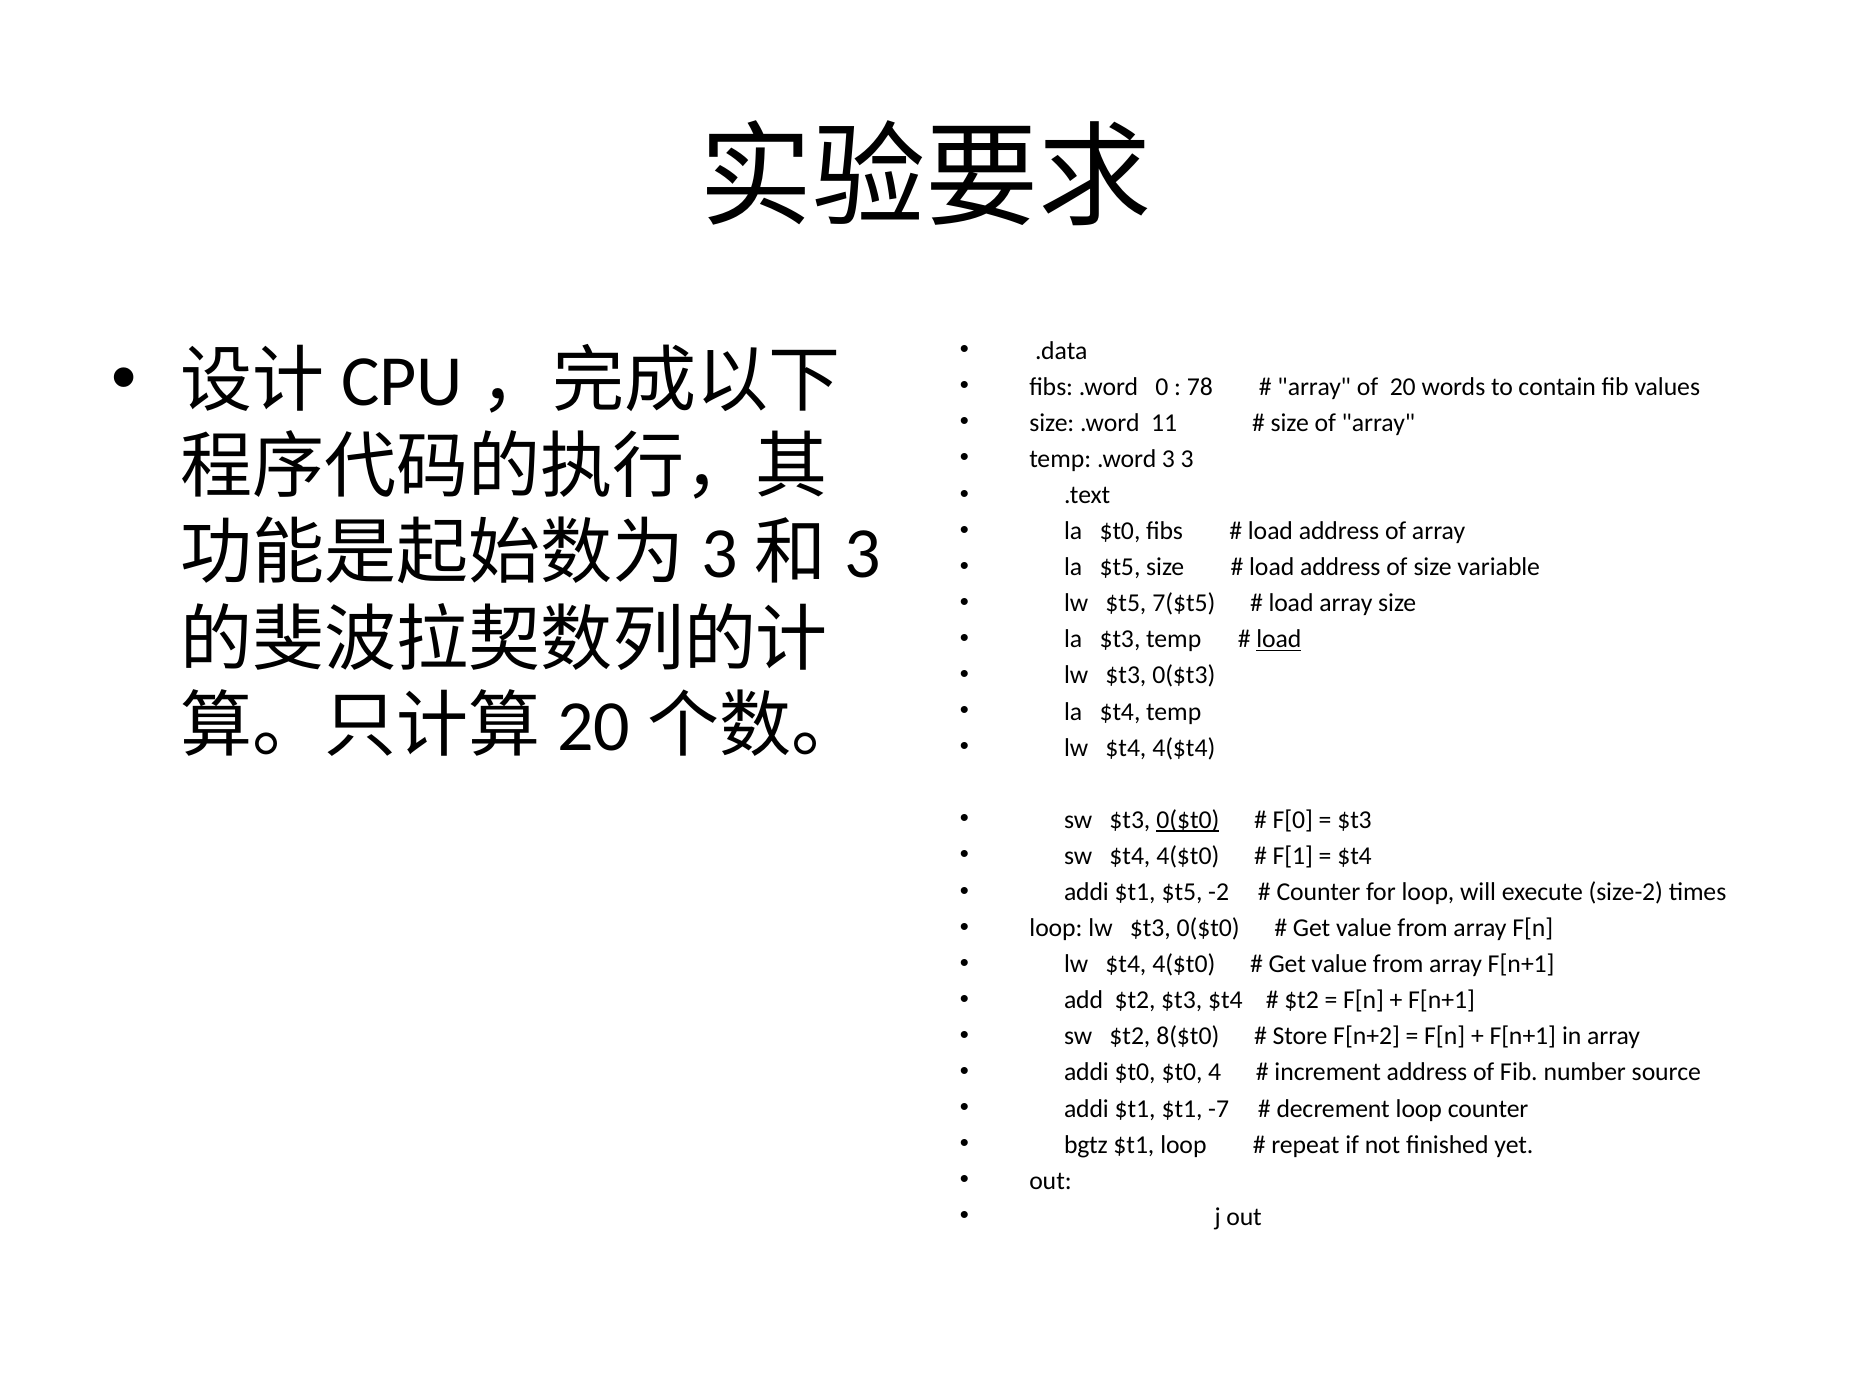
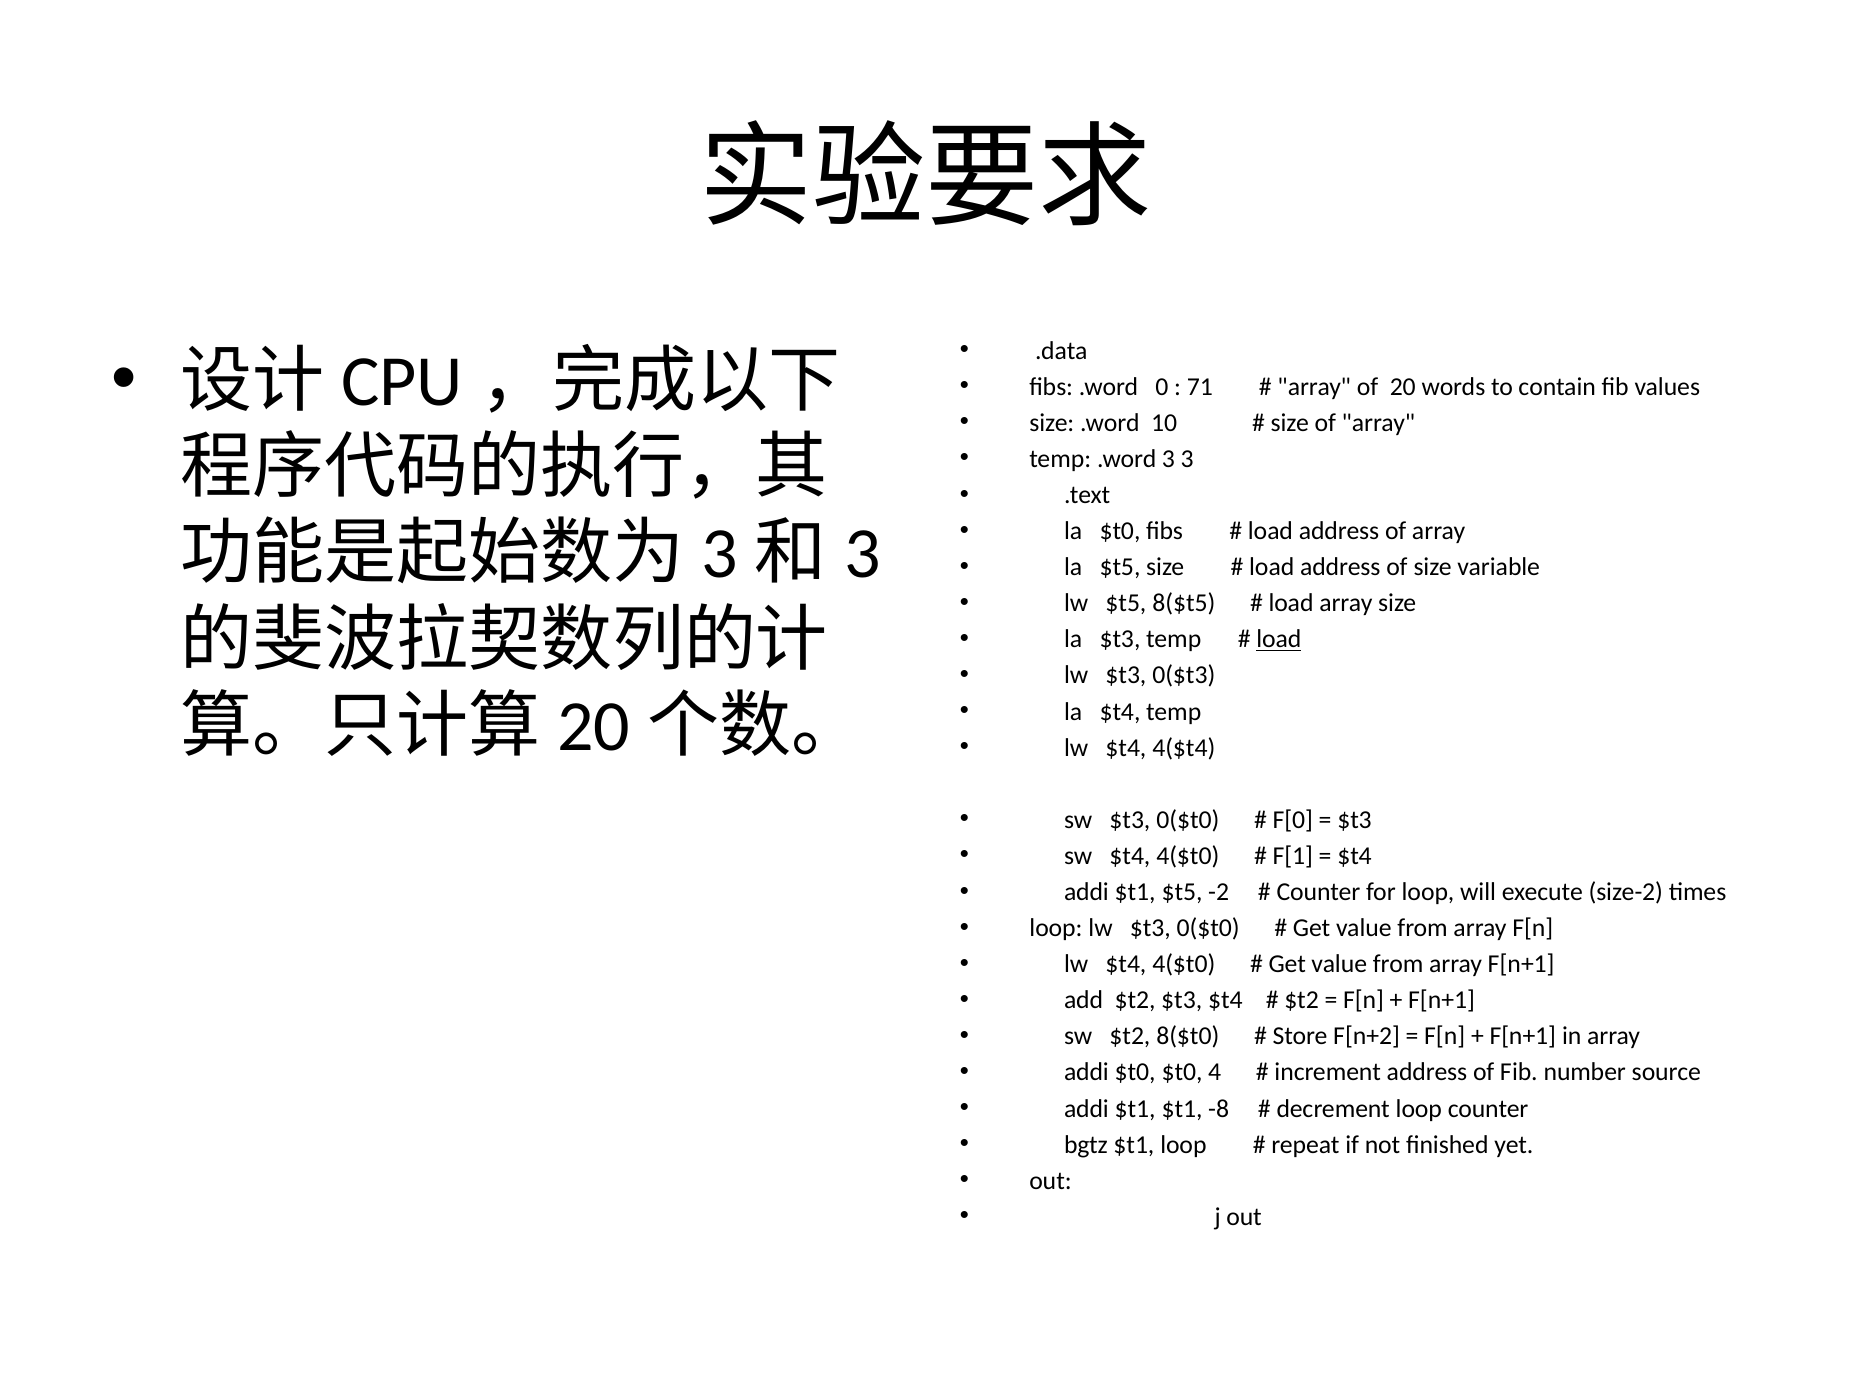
78: 78 -> 71
11: 11 -> 10
7($t5: 7($t5 -> 8($t5
0($t0 at (1188, 820) underline: present -> none
-7: -7 -> -8
